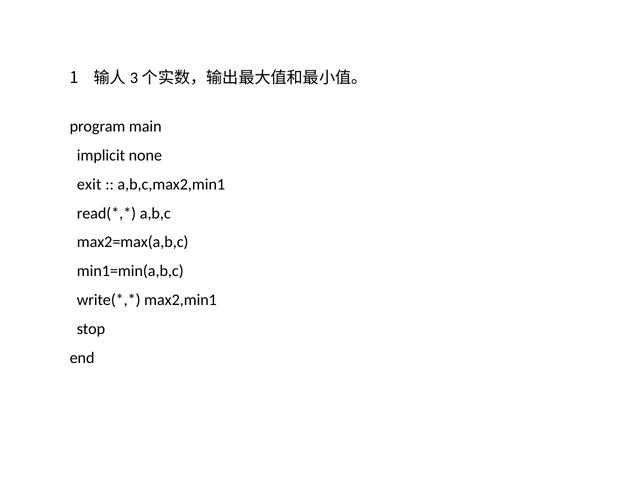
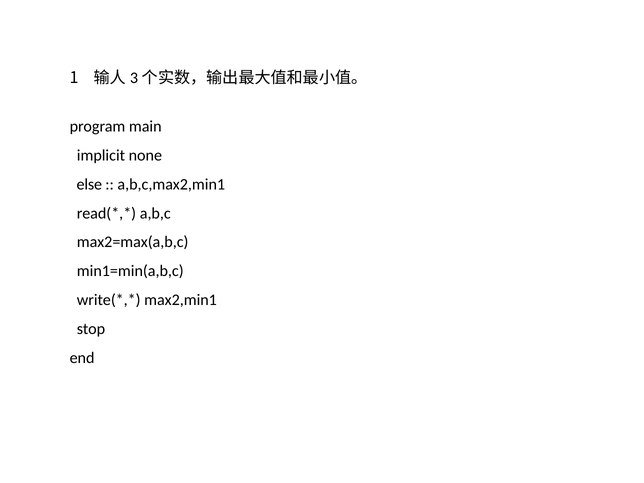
exit: exit -> else
